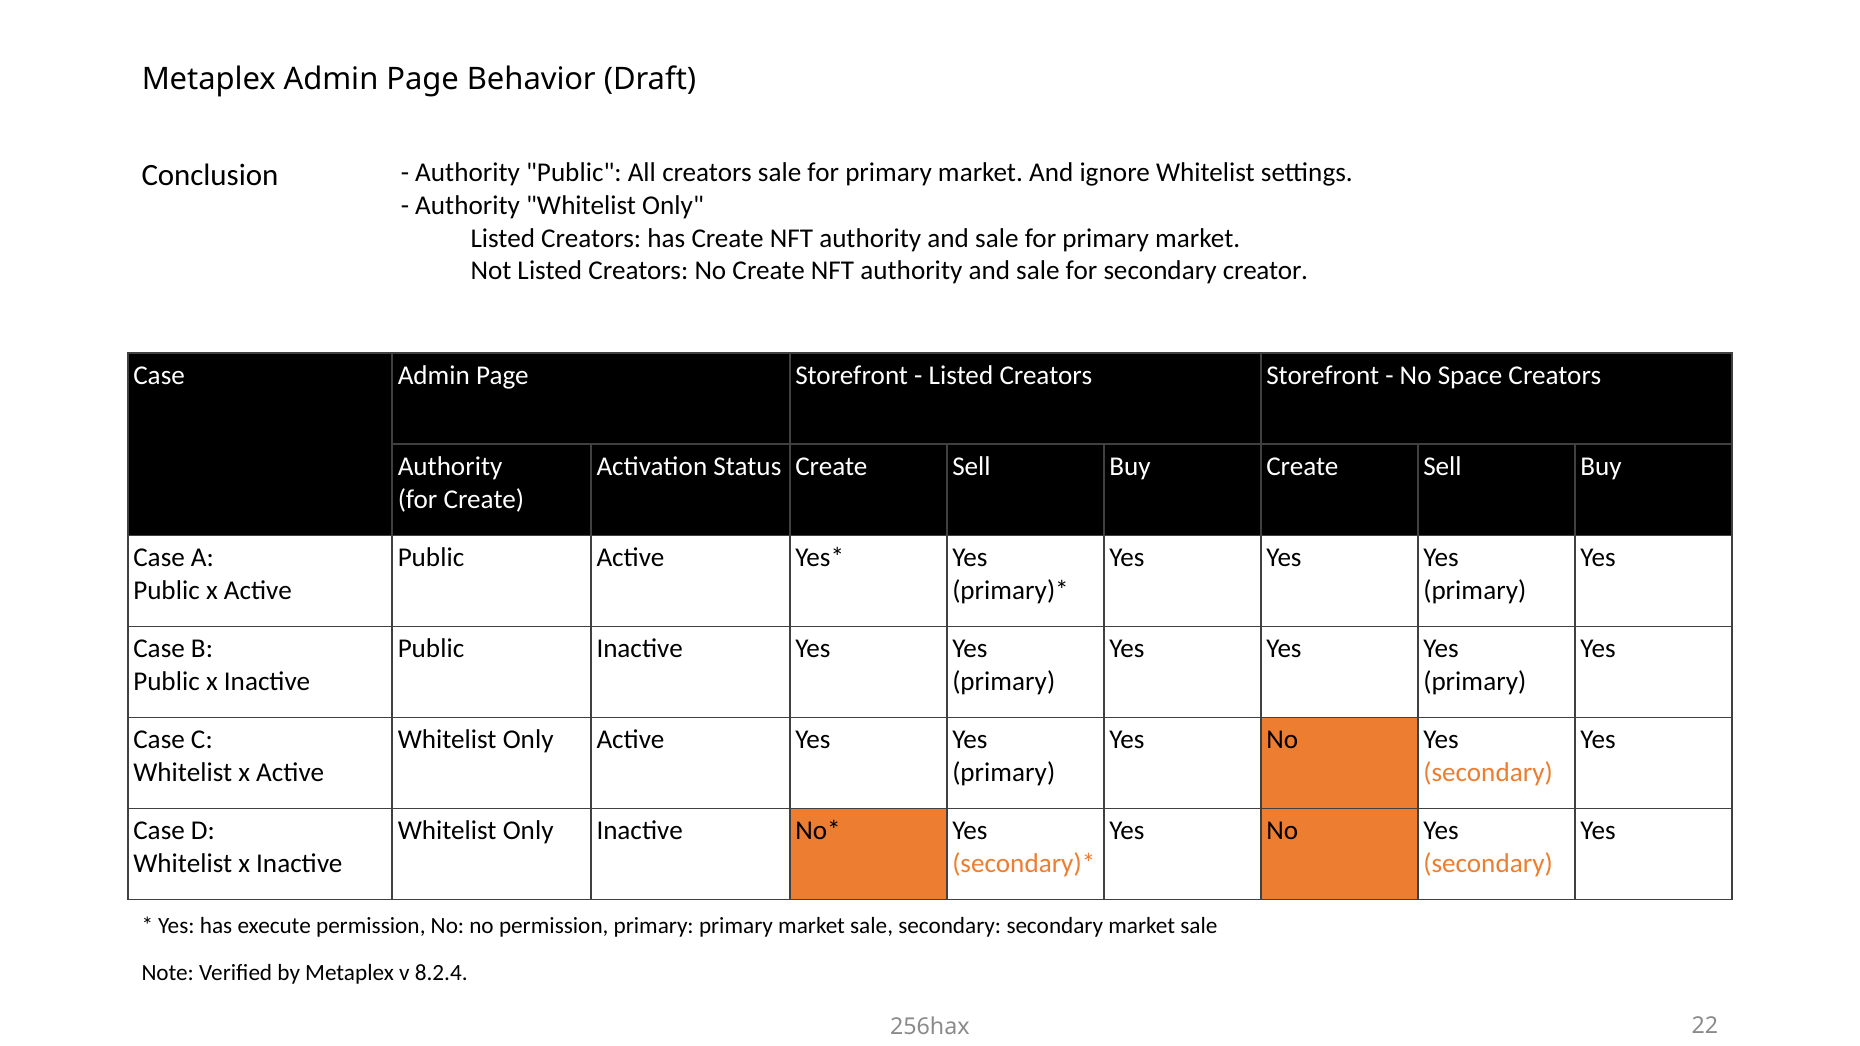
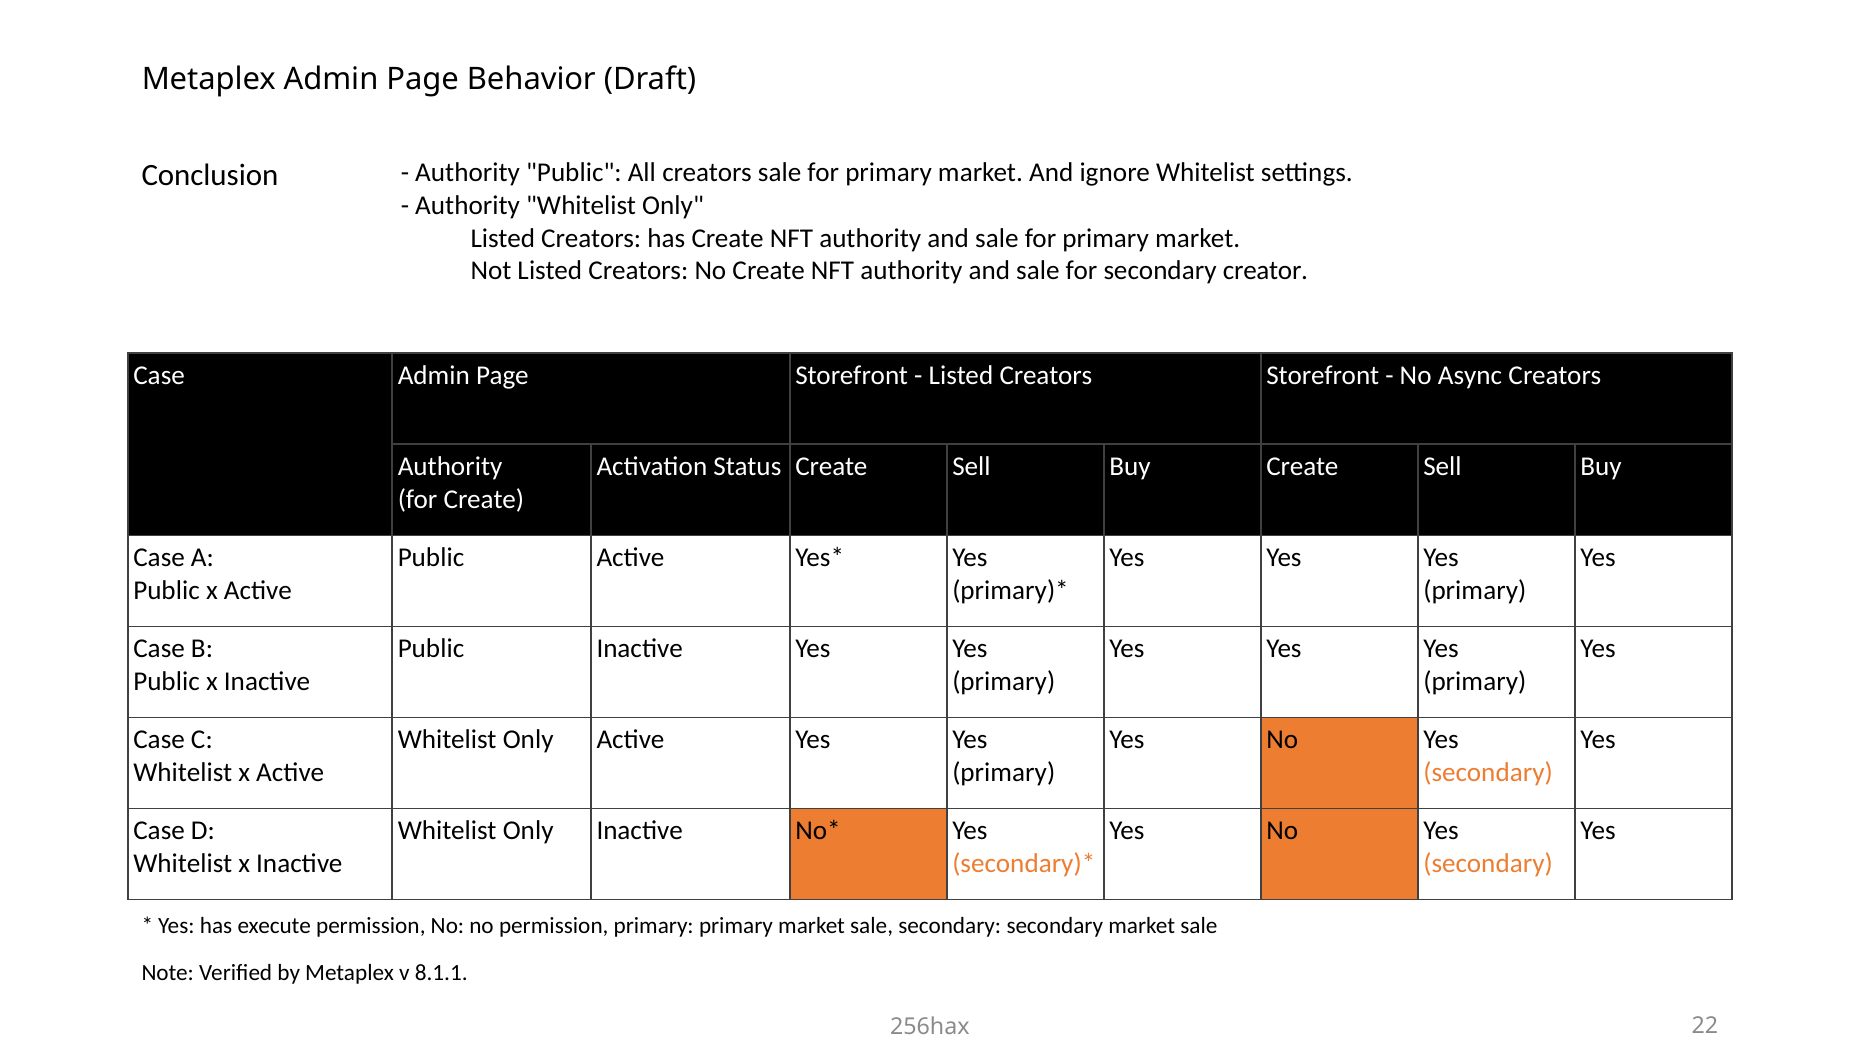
Space: Space -> Async
8.2.4: 8.2.4 -> 8.1.1
